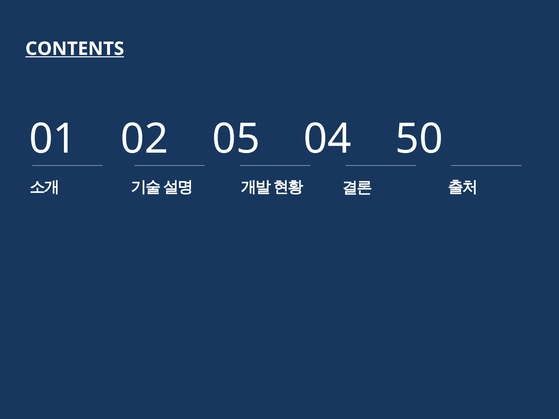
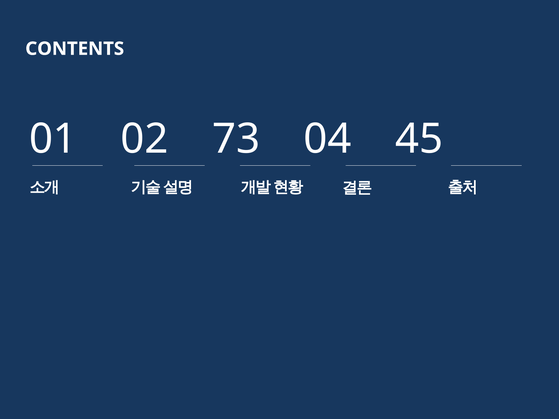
CONTENTS underline: present -> none
05: 05 -> 73
50: 50 -> 45
